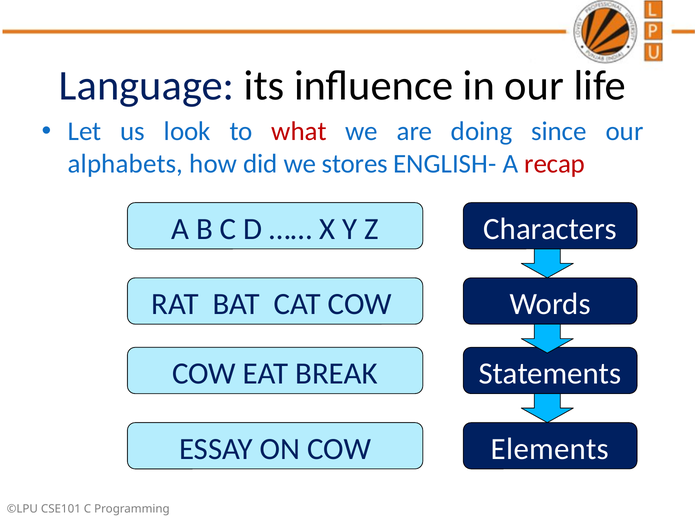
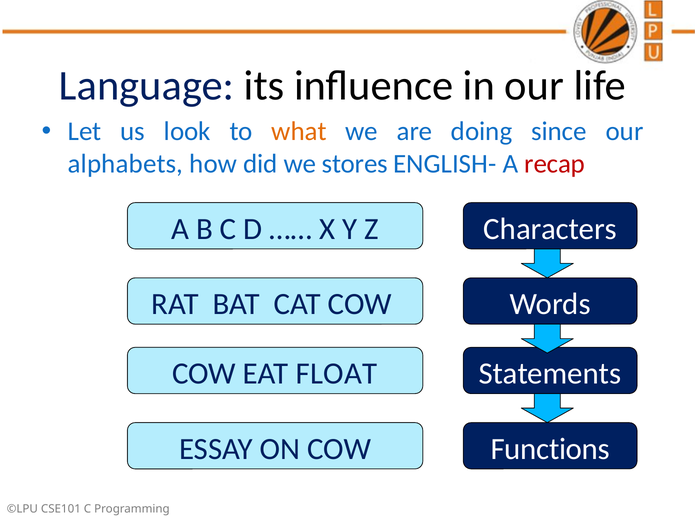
what colour: red -> orange
BREAK: BREAK -> FLOAT
Elements: Elements -> Functions
